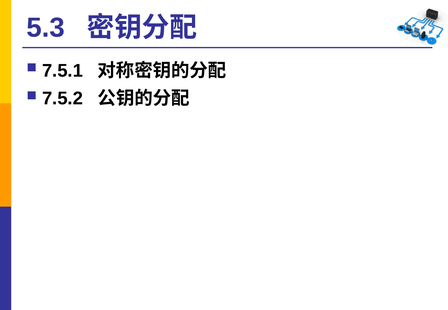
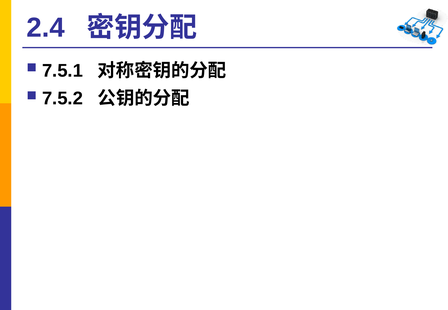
5.3: 5.3 -> 2.4
